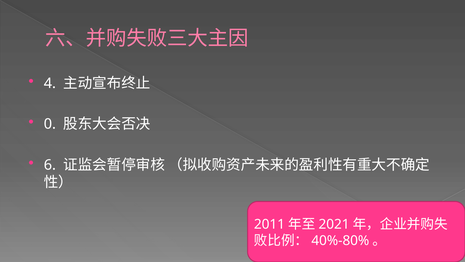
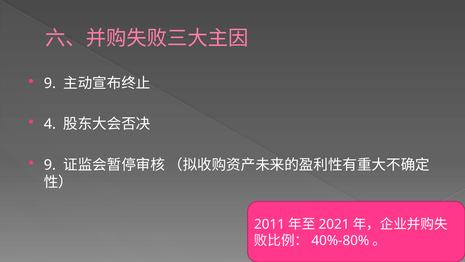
4 at (50, 83): 4 -> 9
0: 0 -> 4
6 at (50, 165): 6 -> 9
